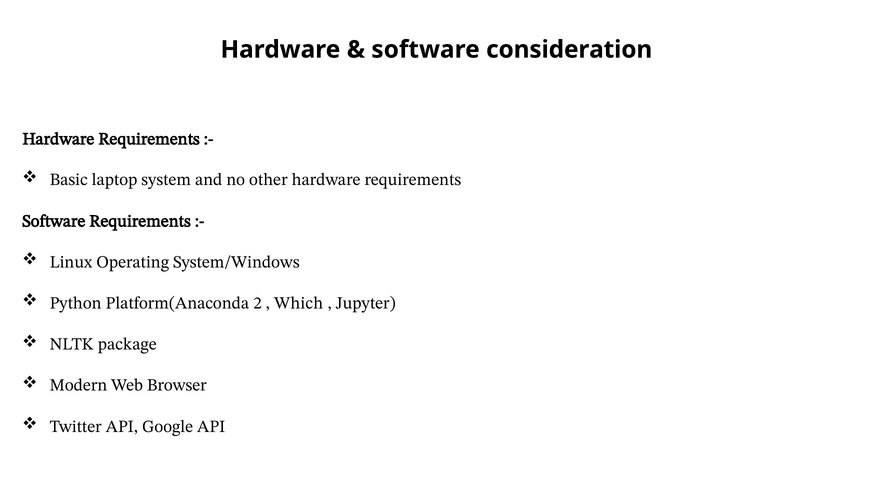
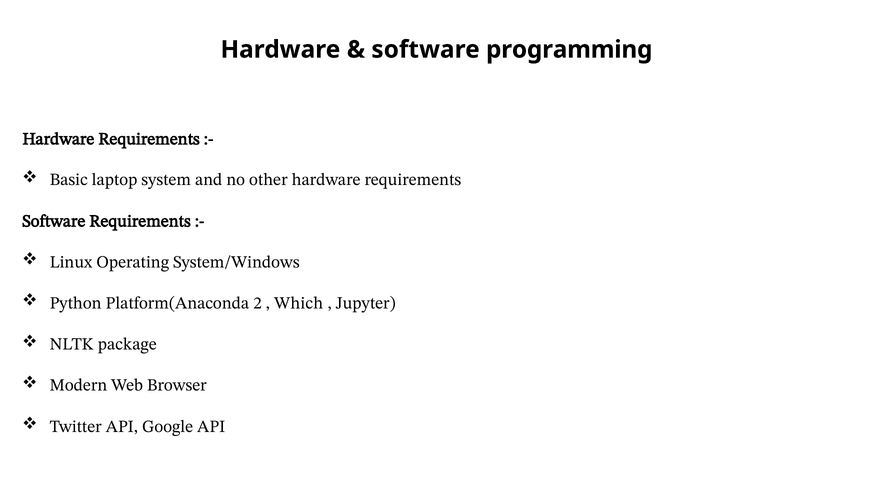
consideration: consideration -> programming
